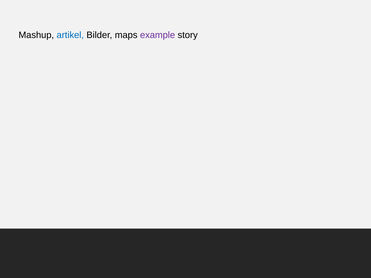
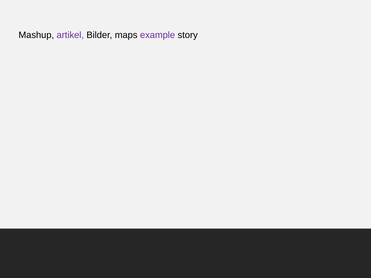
artikel colour: blue -> purple
